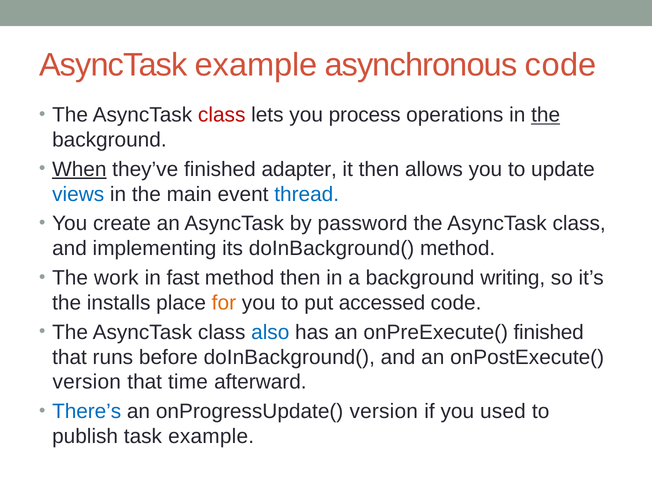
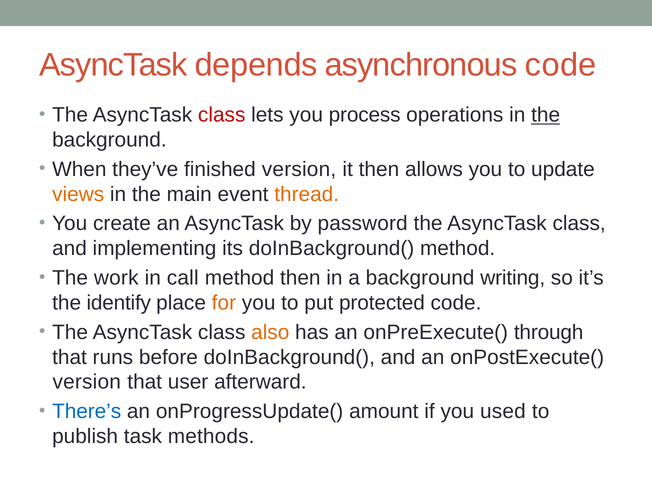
AsyncTask example: example -> depends
When underline: present -> none
finished adapter: adapter -> version
views colour: blue -> orange
thread colour: blue -> orange
fast: fast -> call
installs: installs -> identify
accessed: accessed -> protected
also colour: blue -> orange
onPreExecute( finished: finished -> through
time: time -> user
onProgressUpdate( version: version -> amount
task example: example -> methods
